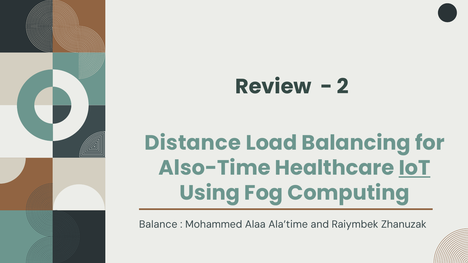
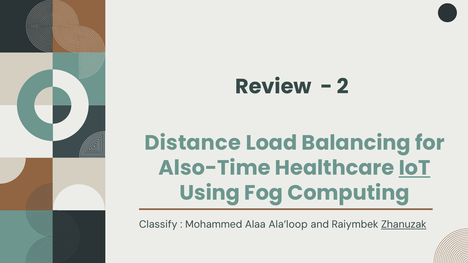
Balance: Balance -> Classify
Ala’time: Ala’time -> Ala’loop
Zhanuzak underline: none -> present
